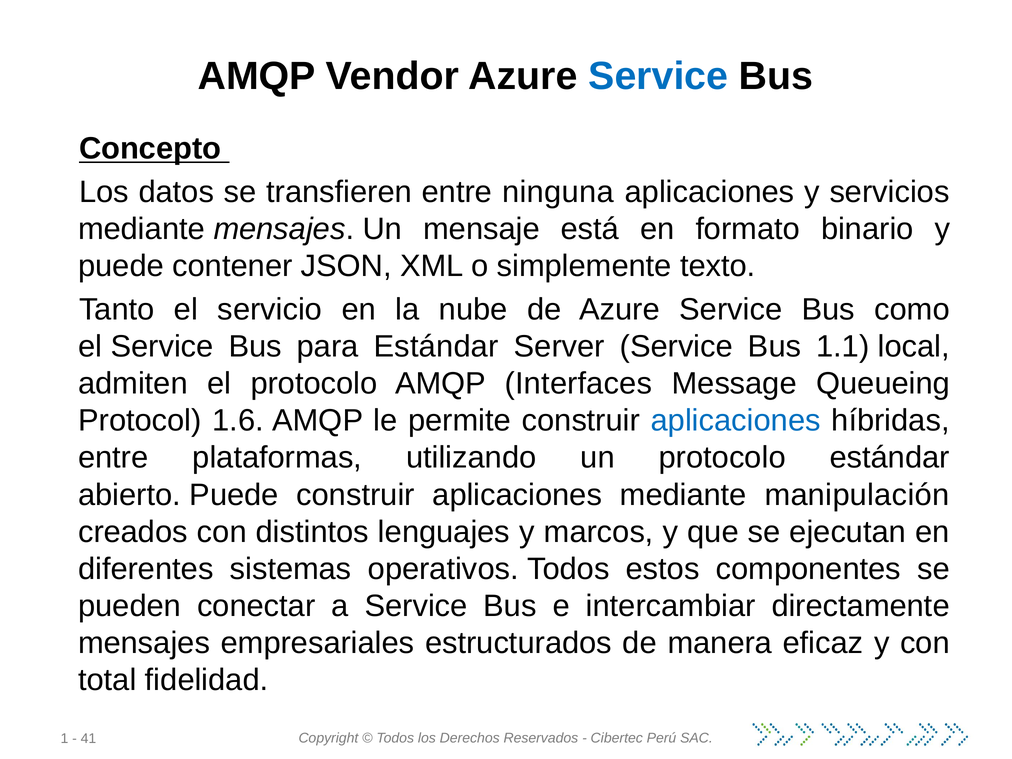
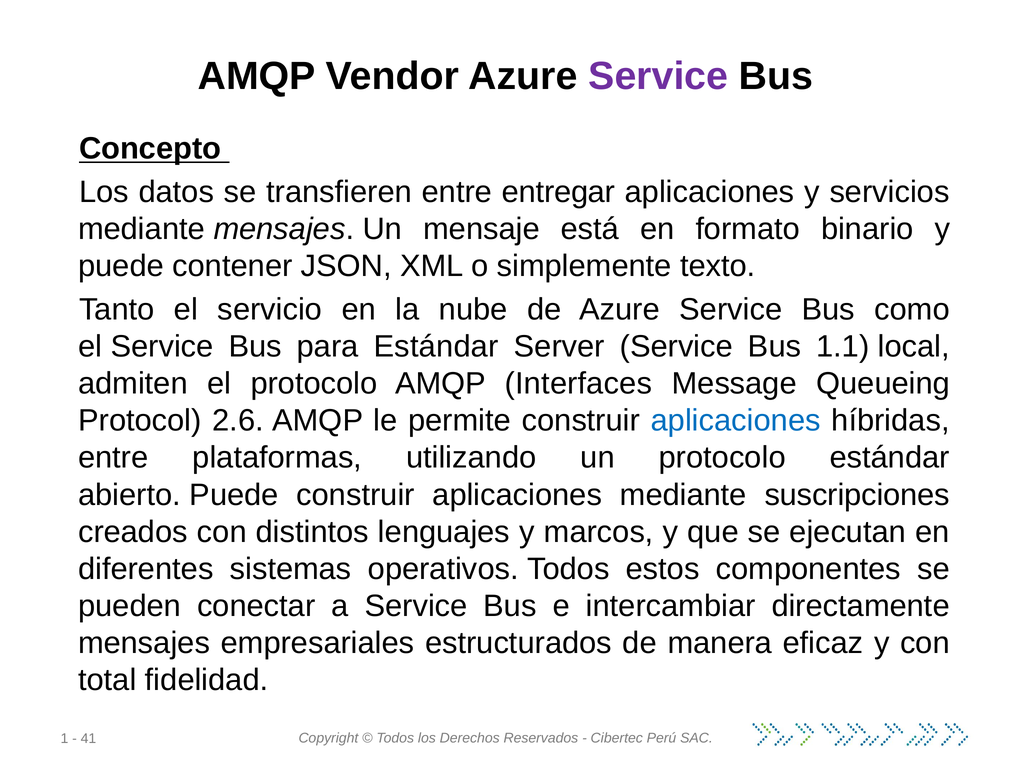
Service at (658, 76) colour: blue -> purple
ninguna: ninguna -> entregar
1.6: 1.6 -> 2.6
manipulación: manipulación -> suscripciones
